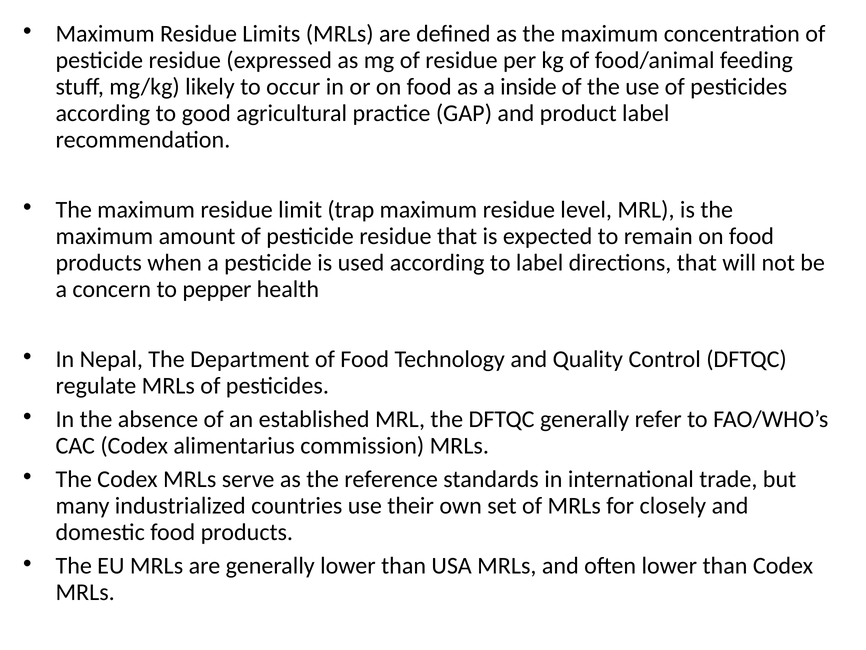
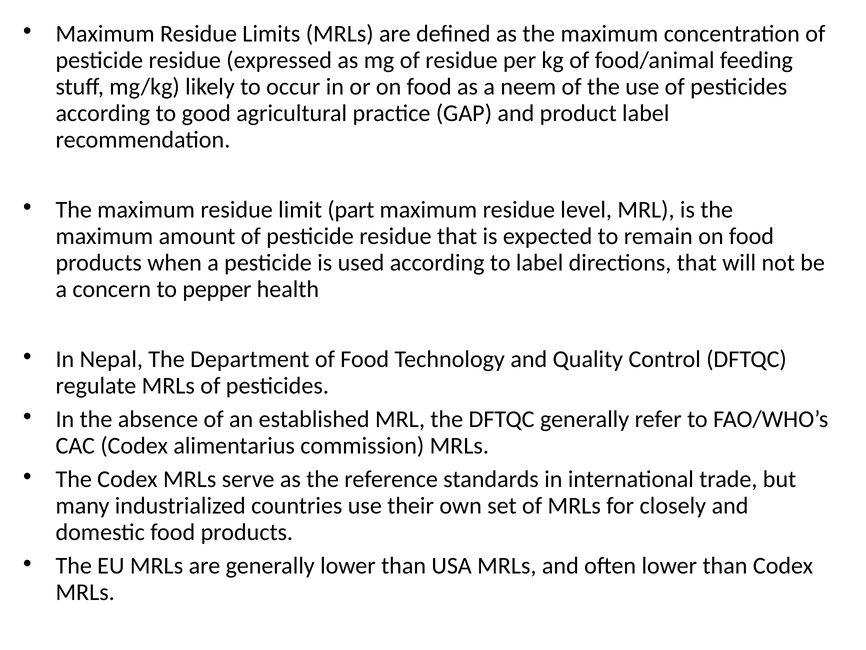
inside: inside -> neem
trap: trap -> part
